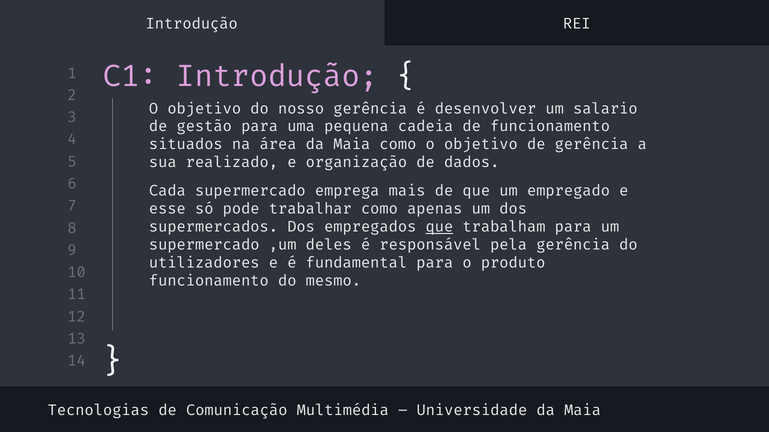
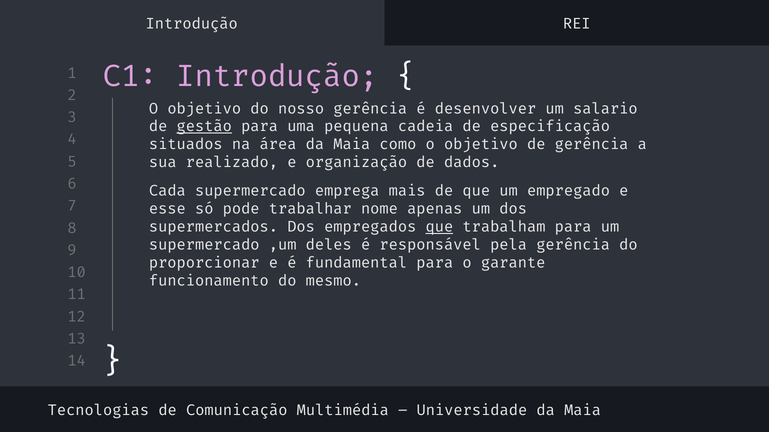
gestão underline: none -> present
de funcionamento: funcionamento -> especificação
trabalhar como: como -> nome
utilizadores: utilizadores -> proporcionar
produto: produto -> garante
